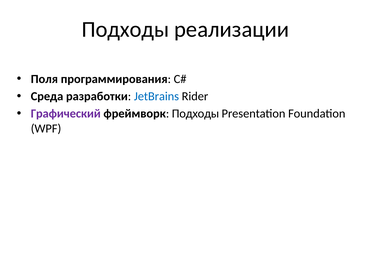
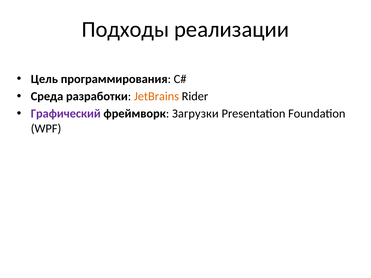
Поля: Поля -> Цель
JetBrains colour: blue -> orange
фреймворк Подходы: Подходы -> Загрузки
